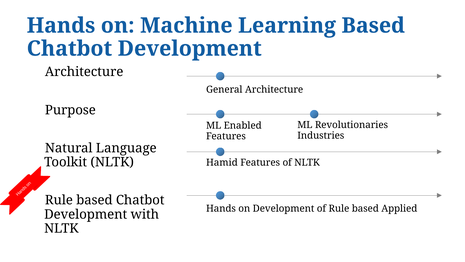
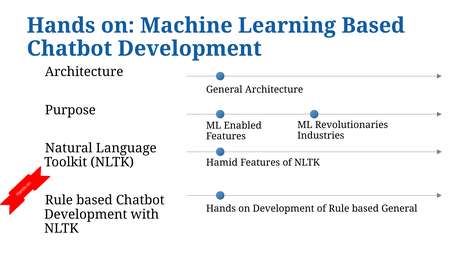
based Applied: Applied -> General
